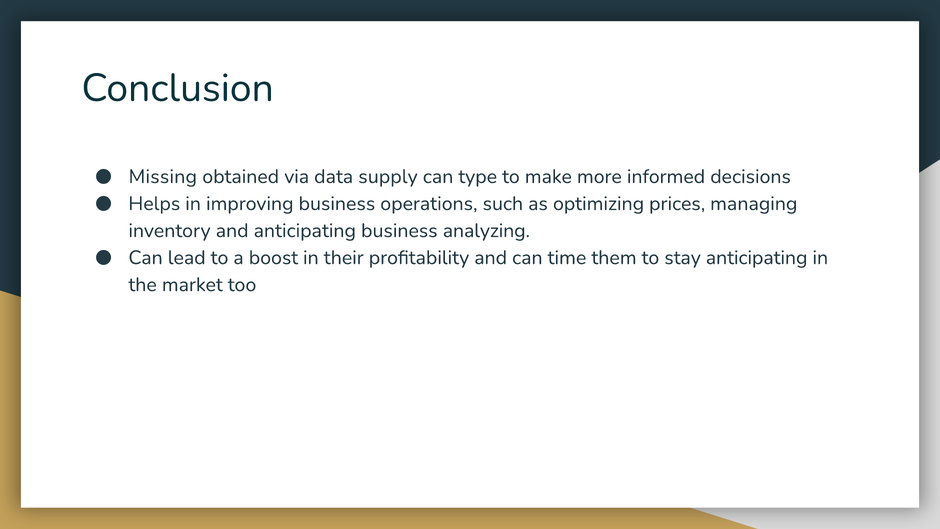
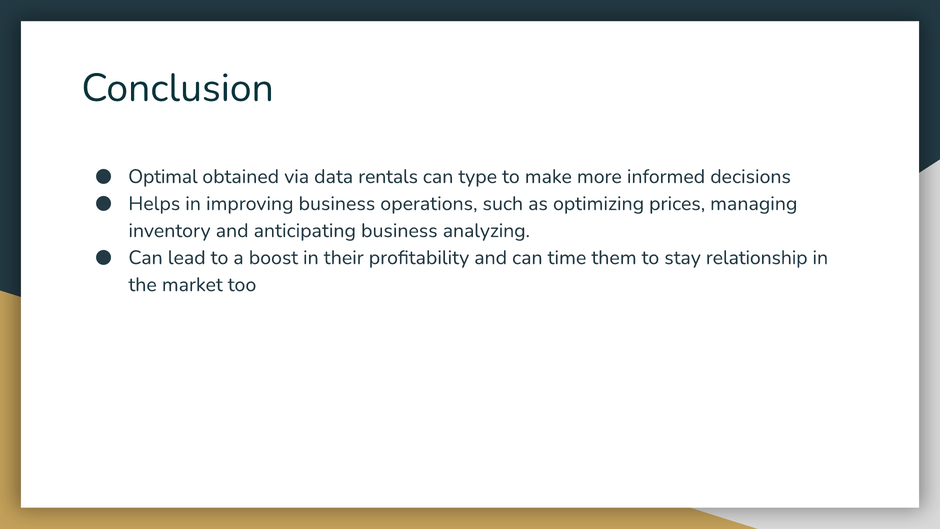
Missing: Missing -> Optimal
supply: supply -> rentals
stay anticipating: anticipating -> relationship
